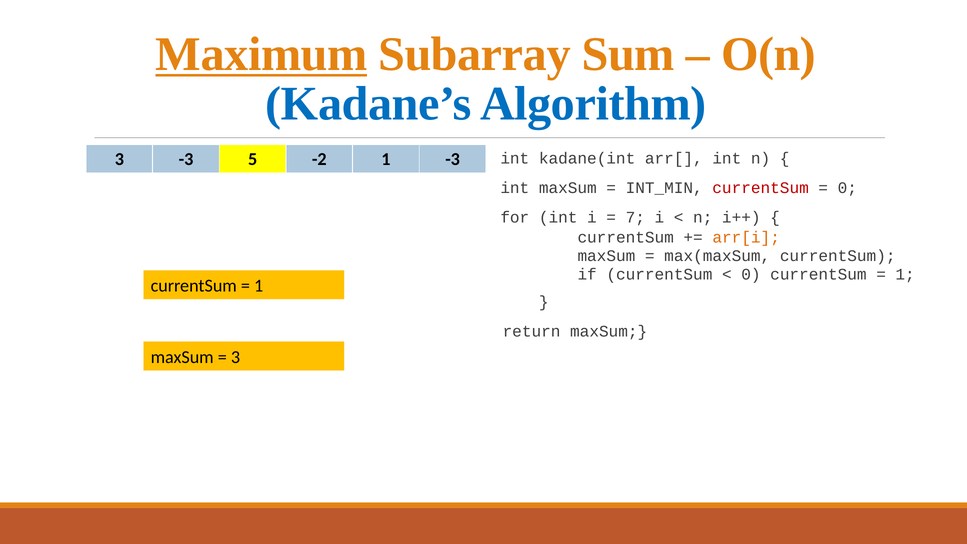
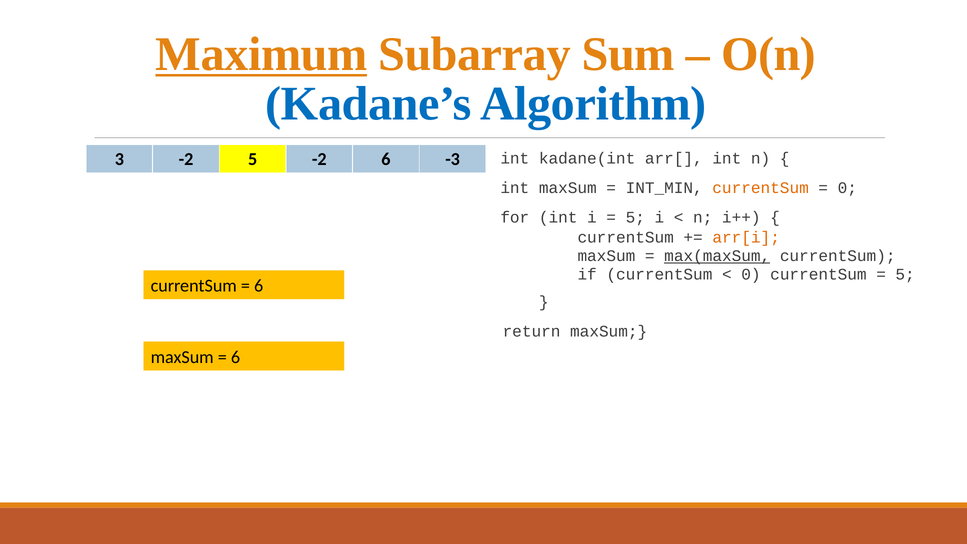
3 -3: -3 -> -2
-2 1: 1 -> 6
currentSum at (761, 188) colour: red -> orange
7 at (635, 217): 7 -> 5
max(maxSum underline: none -> present
1 at (905, 274): 1 -> 5
1 at (259, 286): 1 -> 6
3 at (236, 357): 3 -> 6
